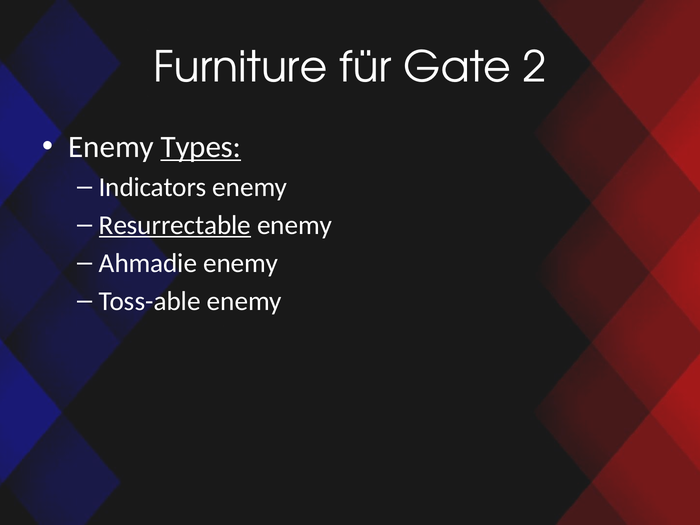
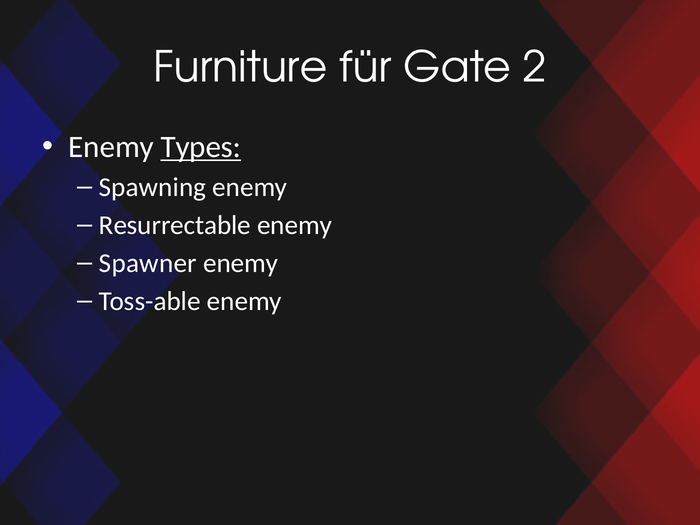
Indicators: Indicators -> Spawning
Resurrectable underline: present -> none
Ahmadie: Ahmadie -> Spawner
